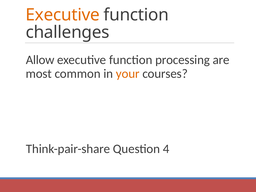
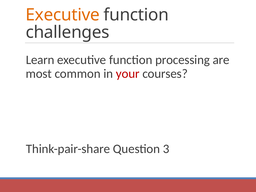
Allow: Allow -> Learn
your colour: orange -> red
4: 4 -> 3
